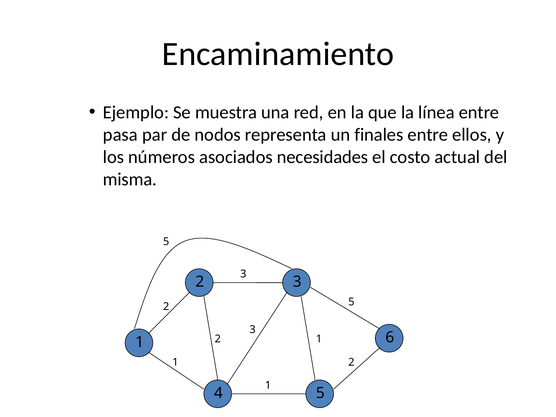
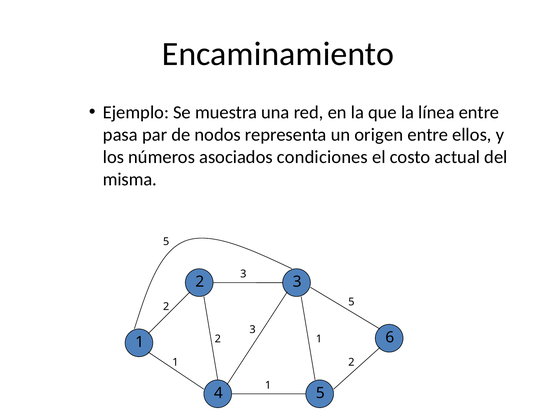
finales: finales -> origen
necesidades: necesidades -> condiciones
